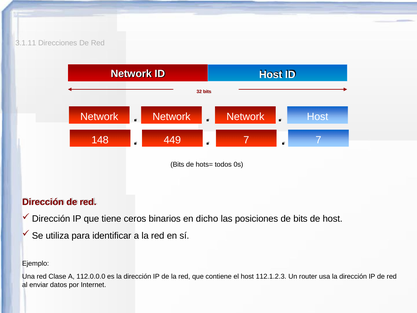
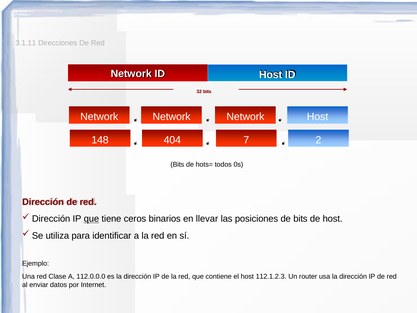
449: 449 -> 404
7 7: 7 -> 2
que at (91, 219) underline: none -> present
dicho: dicho -> llevar
